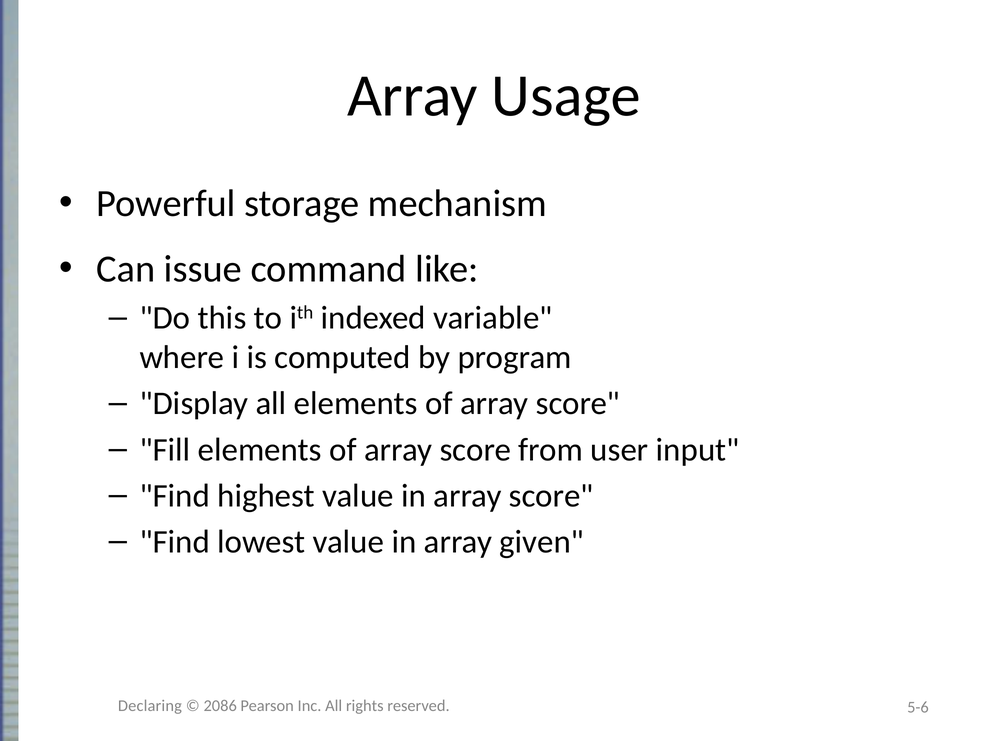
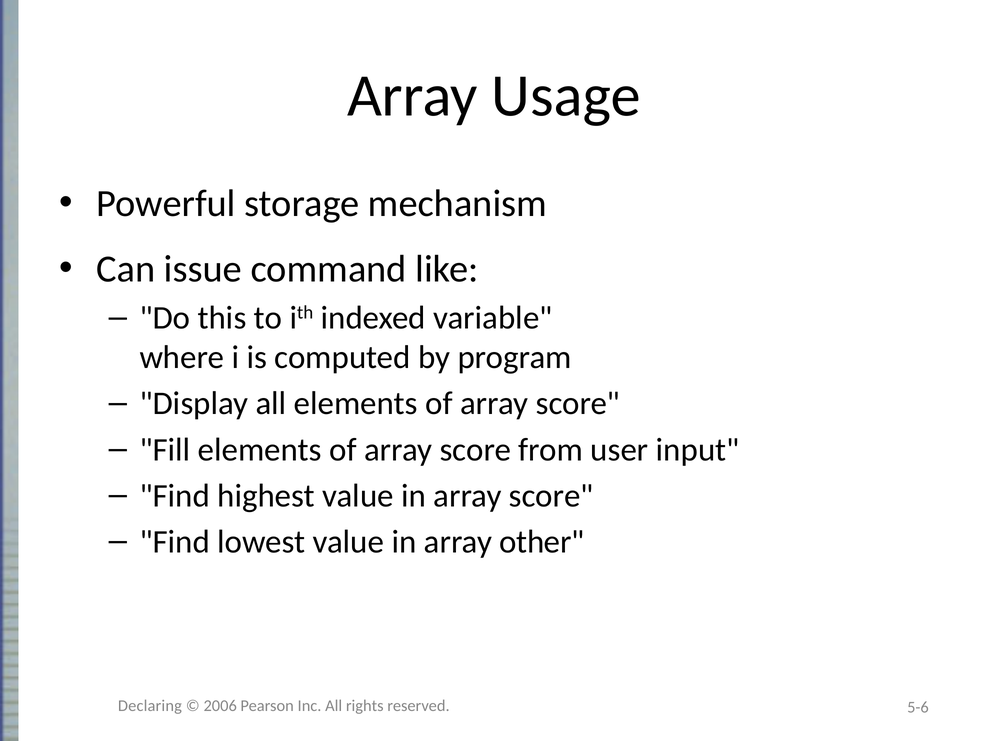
given: given -> other
2086: 2086 -> 2006
